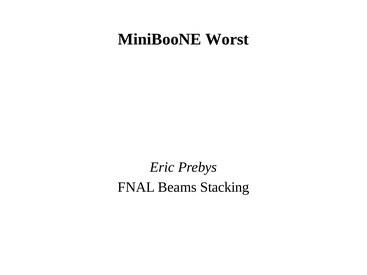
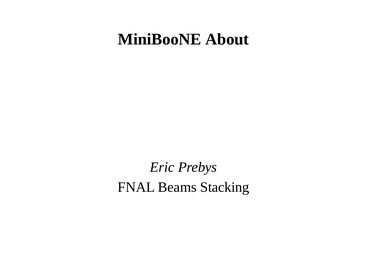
Worst: Worst -> About
